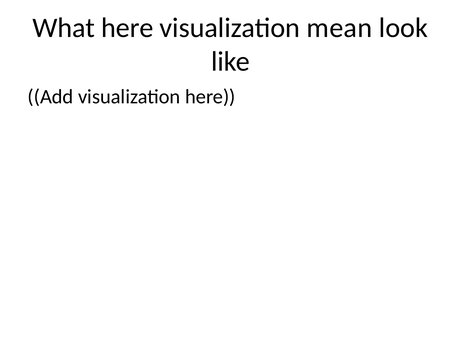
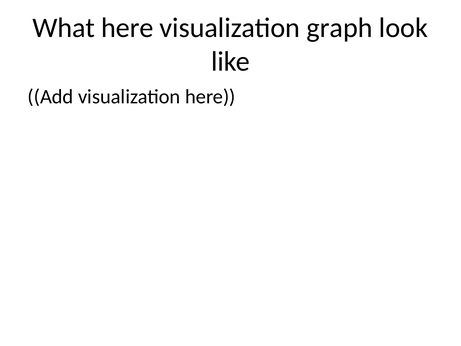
mean: mean -> graph
